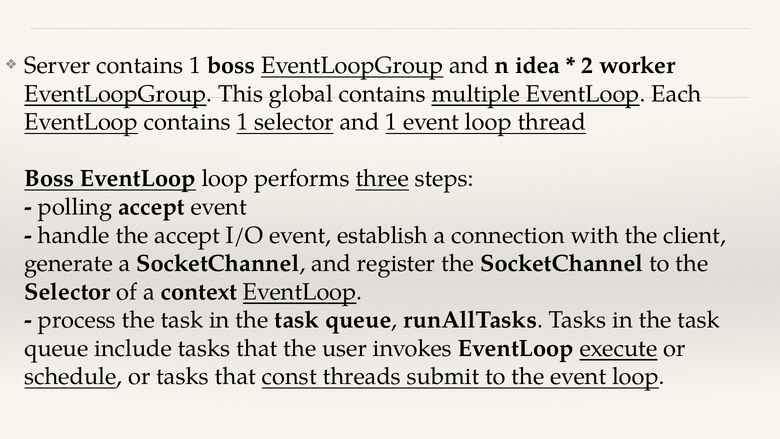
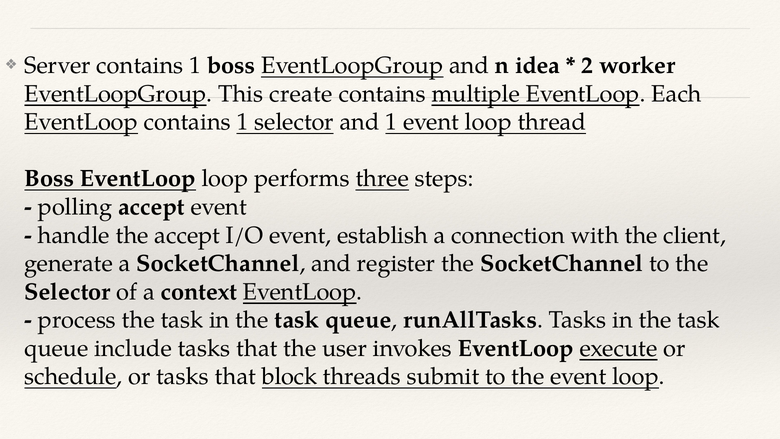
global: global -> create
const: const -> block
